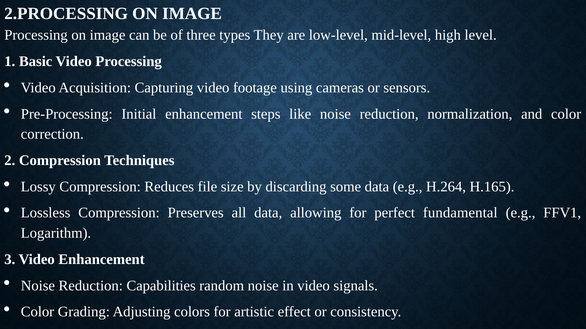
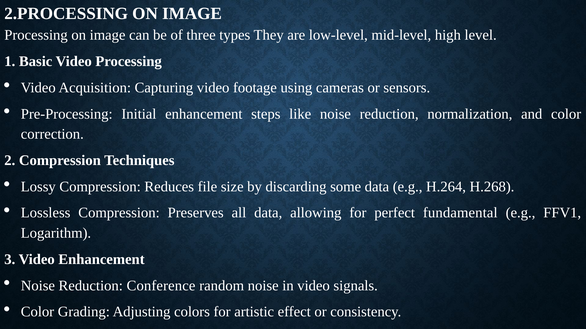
H.165: H.165 -> H.268
Capabilities: Capabilities -> Conference
